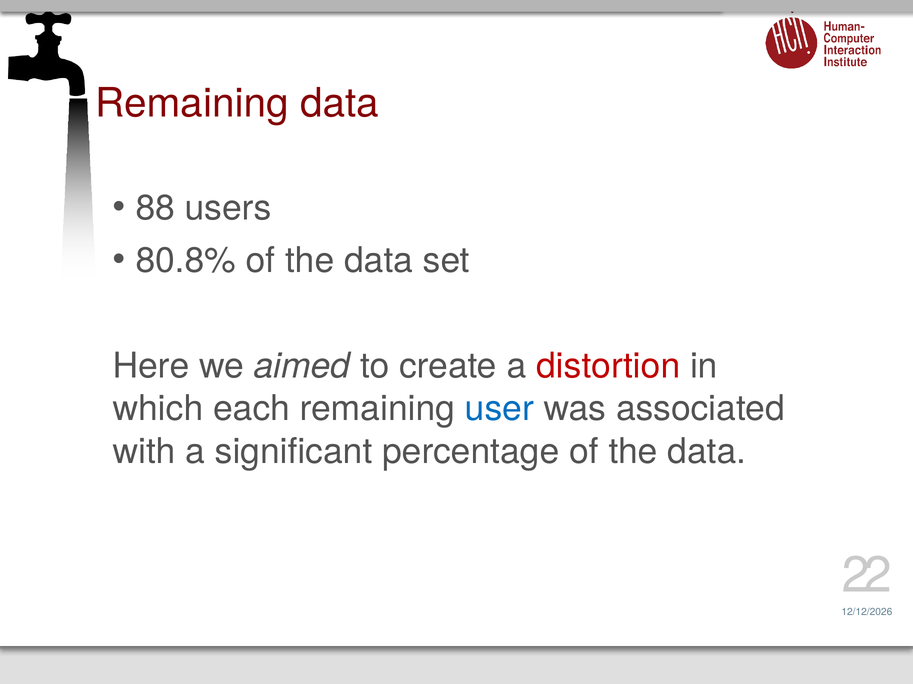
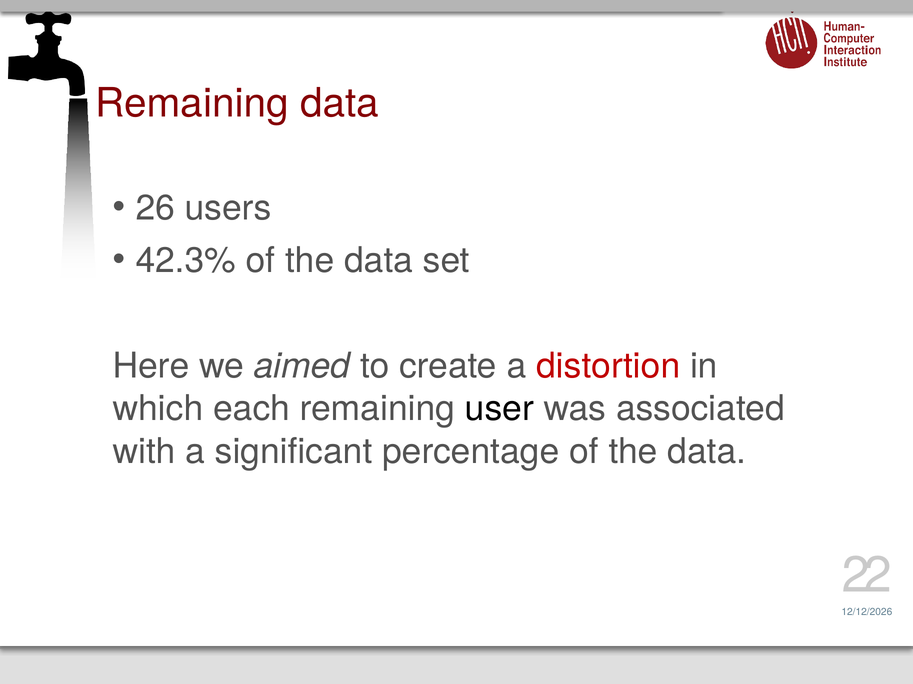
88: 88 -> 26
80.8%: 80.8% -> 42.3%
user colour: blue -> black
